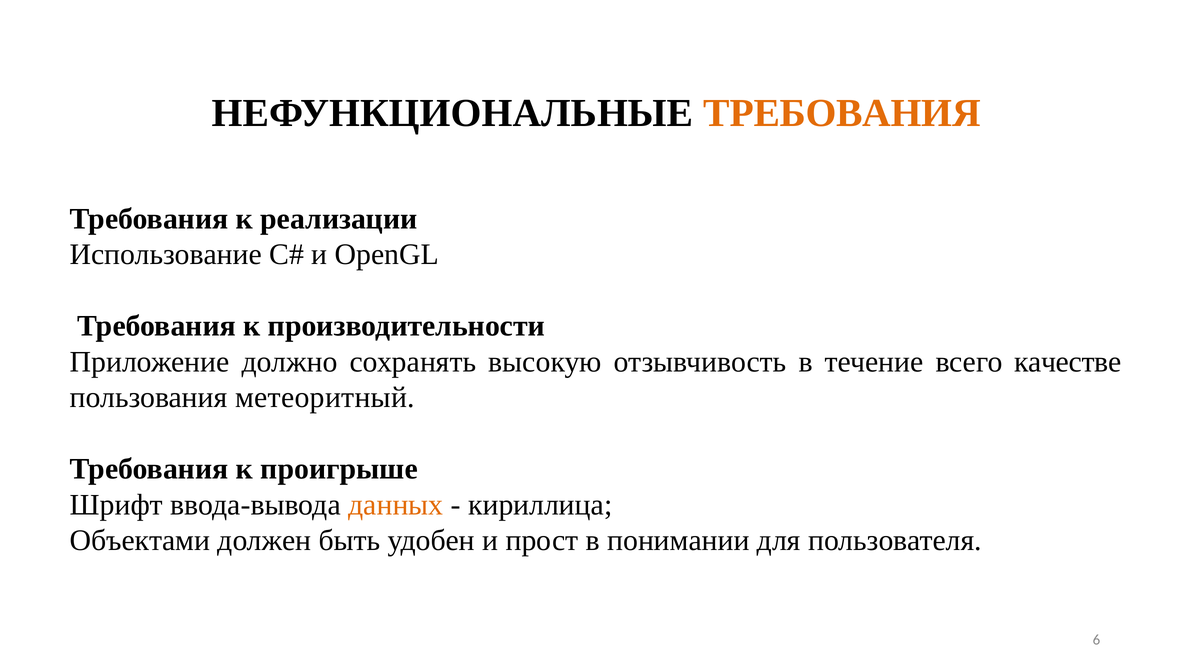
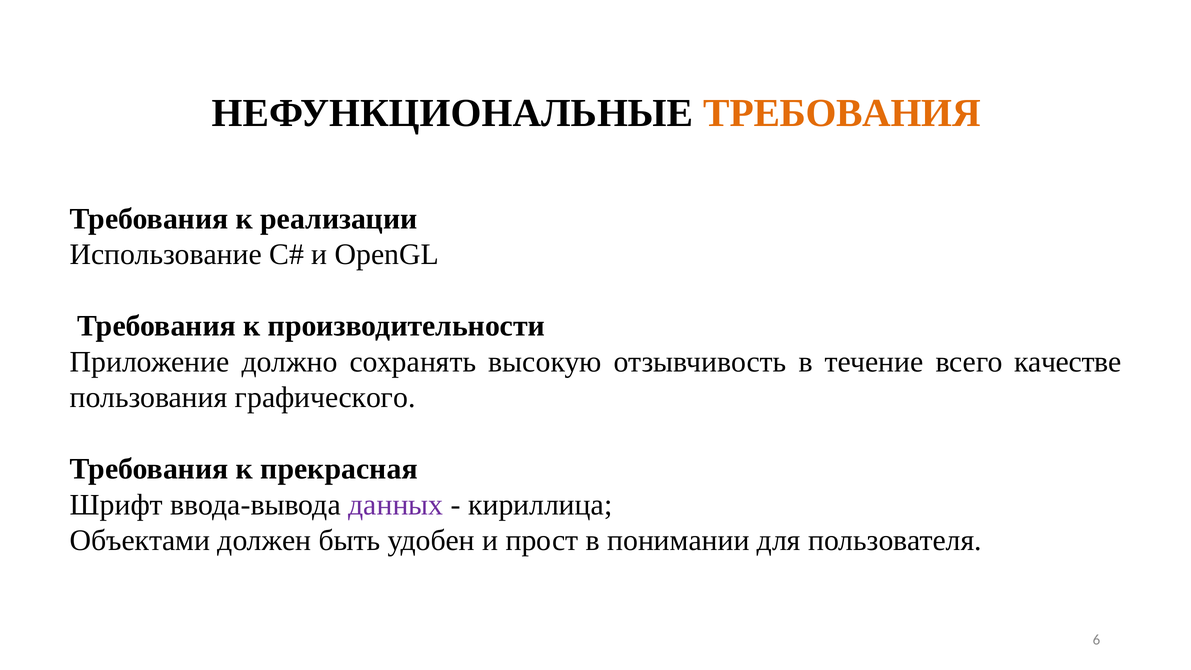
метеоритный: метеоритный -> графического
проигрыше: проигрыше -> прекрасная
данных colour: orange -> purple
